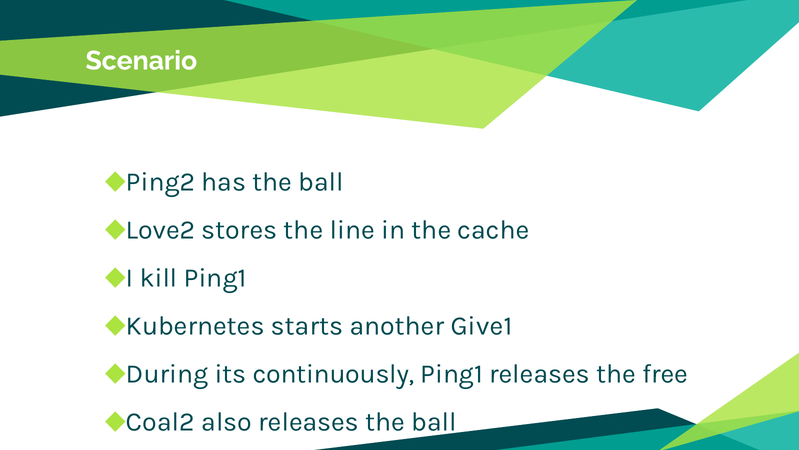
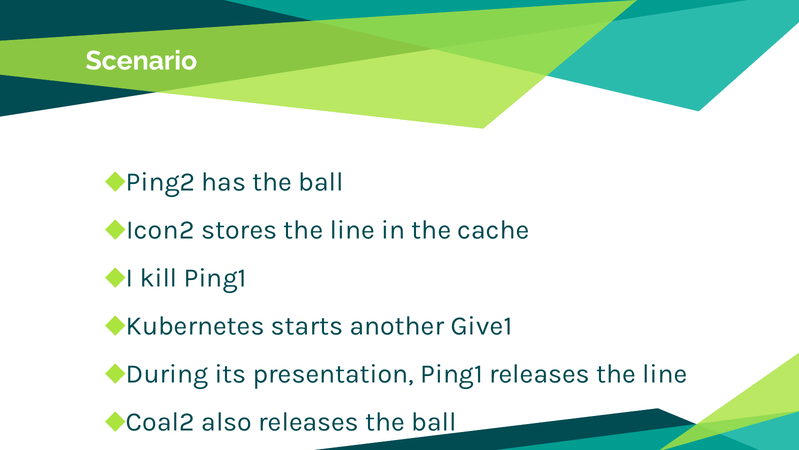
Love2: Love2 -> Icon2
continuously: continuously -> presentation
releases the free: free -> line
